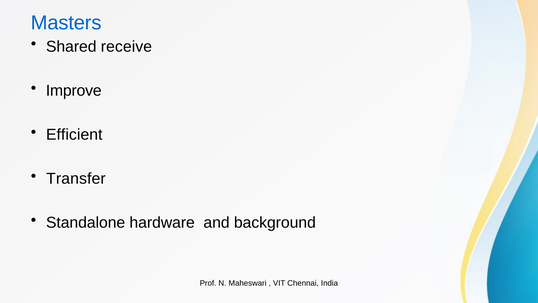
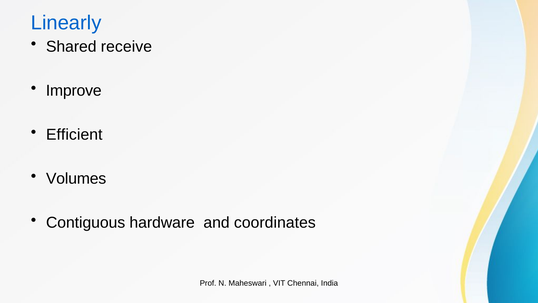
Masters: Masters -> Linearly
Transfer: Transfer -> Volumes
Standalone: Standalone -> Contiguous
background: background -> coordinates
